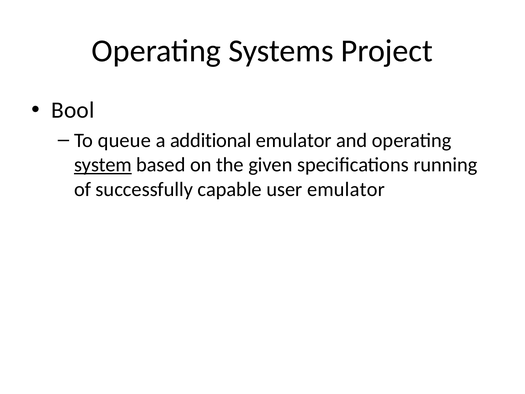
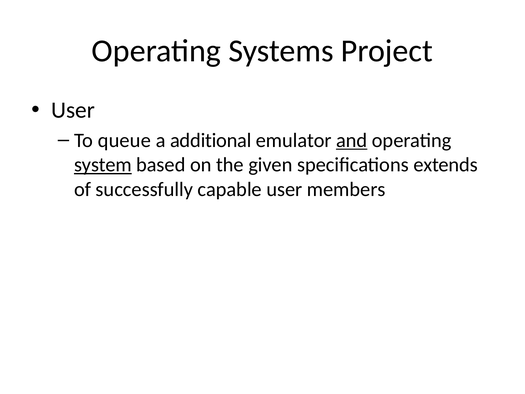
Bool at (73, 110): Bool -> User
and underline: none -> present
running: running -> extends
user emulator: emulator -> members
